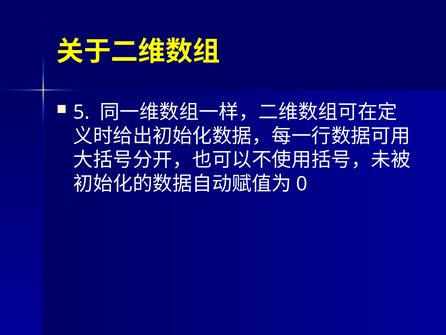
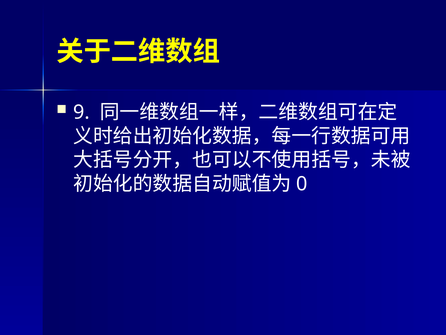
5: 5 -> 9
